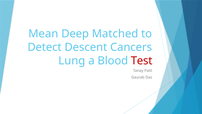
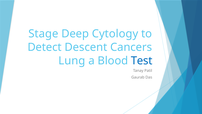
Mean: Mean -> Stage
Matched: Matched -> Cytology
Test colour: red -> blue
